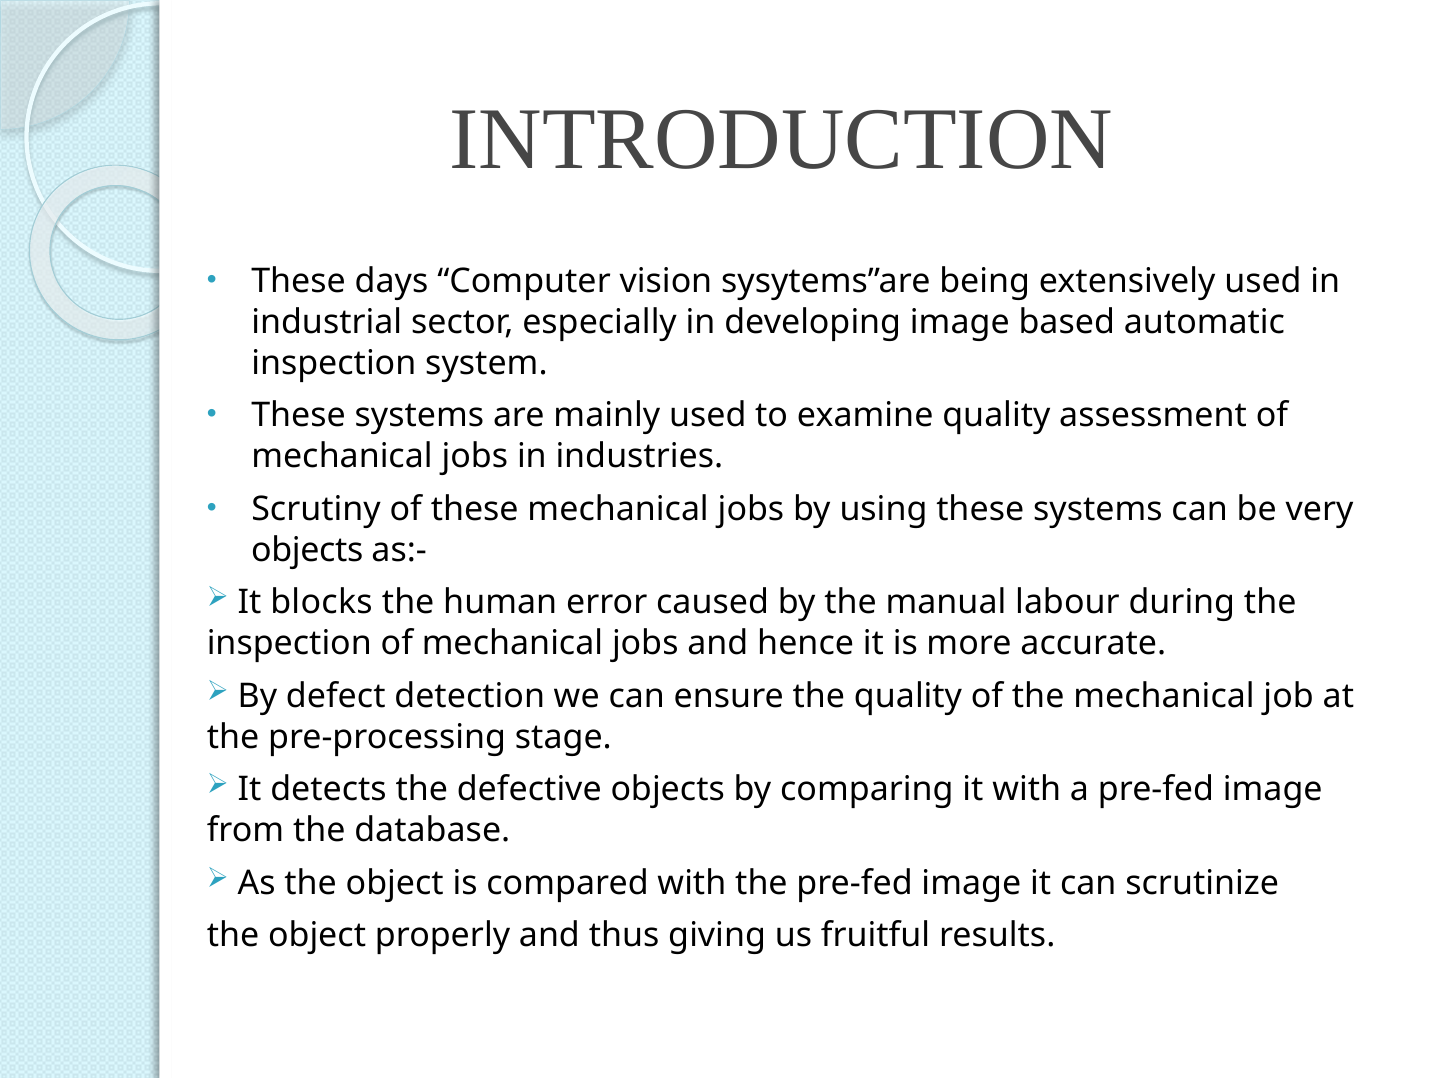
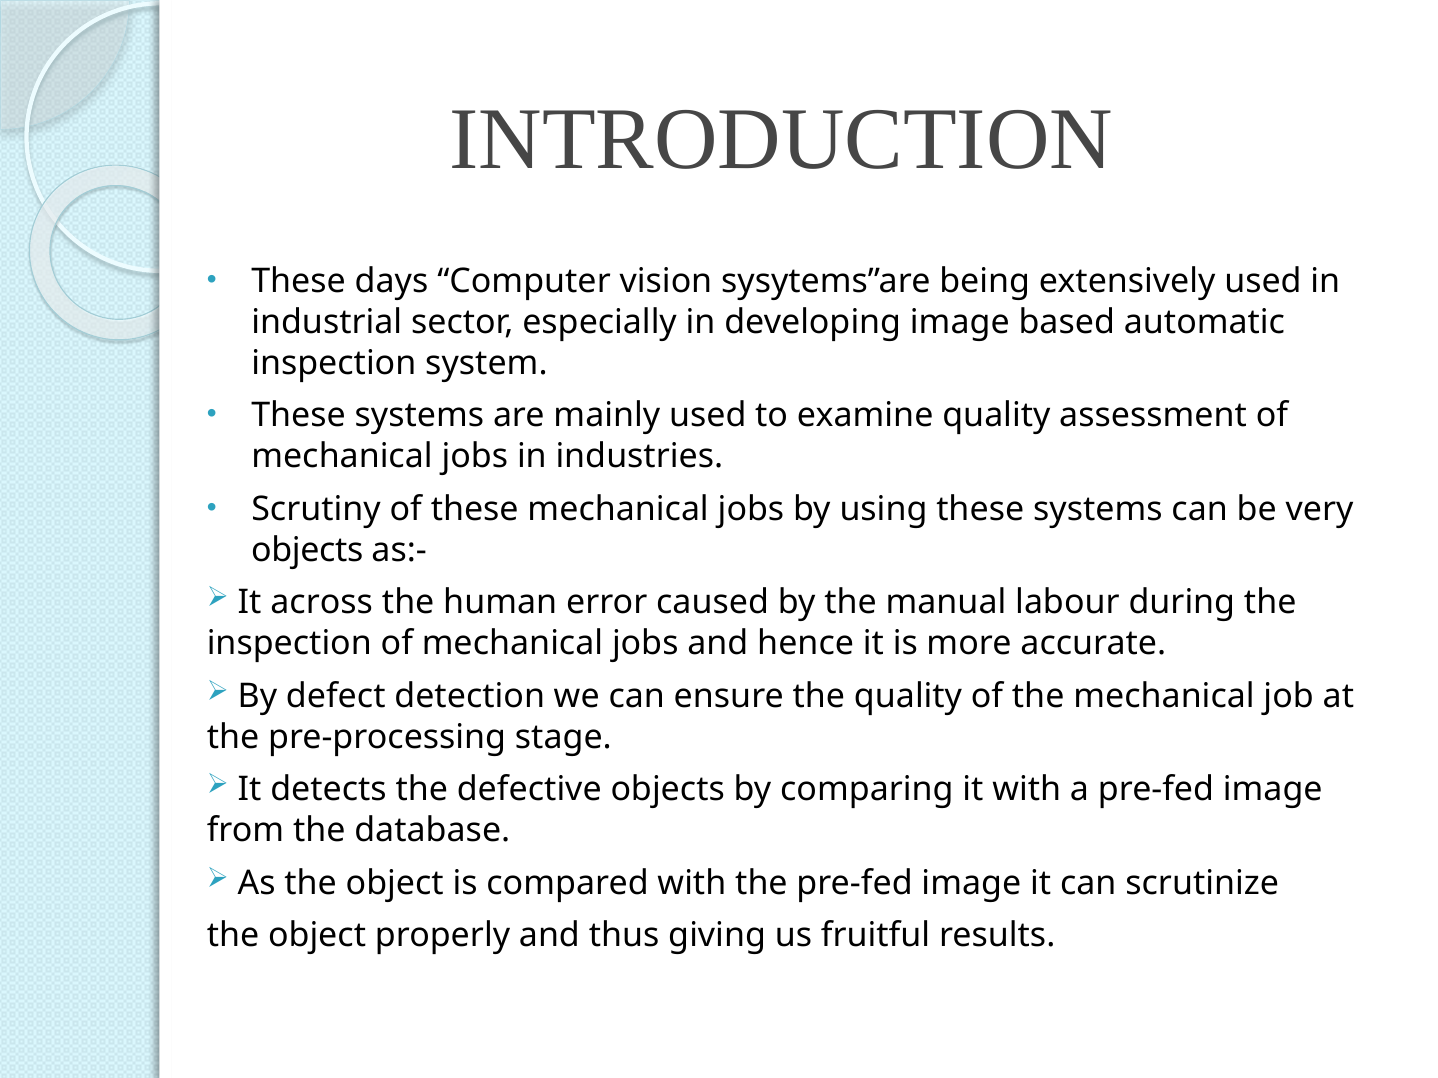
blocks: blocks -> across
